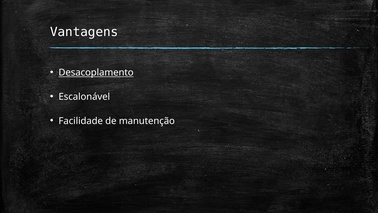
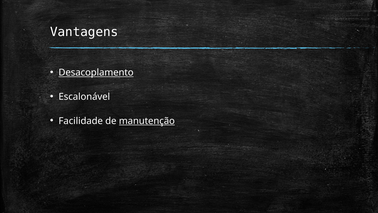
manutenção underline: none -> present
